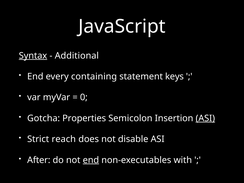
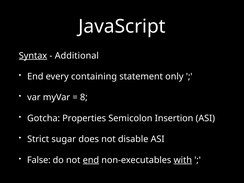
keys: keys -> only
0: 0 -> 8
ASI at (205, 118) underline: present -> none
reach: reach -> sugar
After: After -> False
with underline: none -> present
